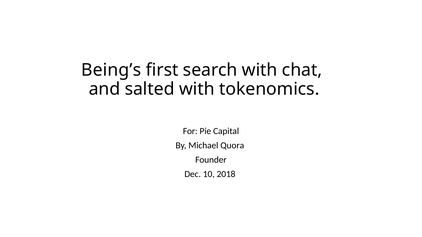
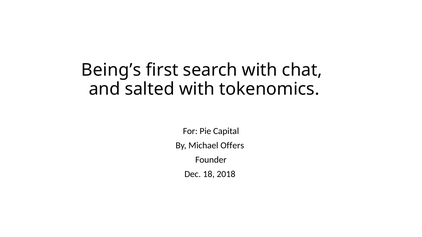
Quora: Quora -> Offers
10: 10 -> 18
